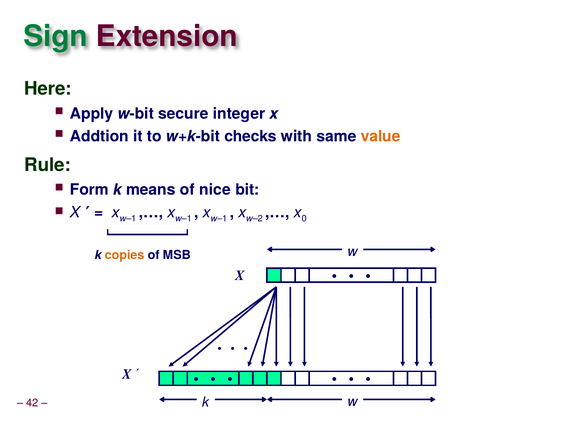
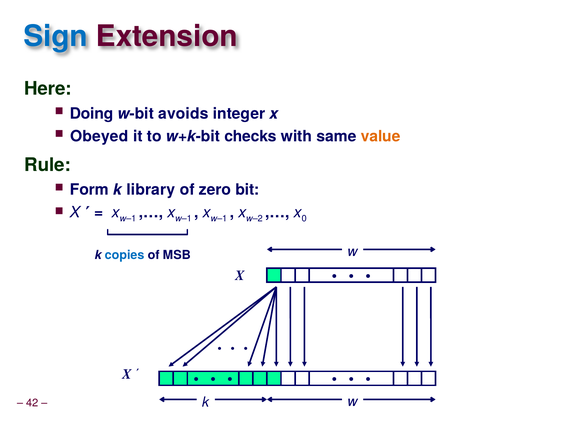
Sign colour: green -> blue
Apply: Apply -> Doing
secure: secure -> avoids
Addtion: Addtion -> Obeyed
means: means -> library
nice: nice -> zero
copies colour: orange -> blue
